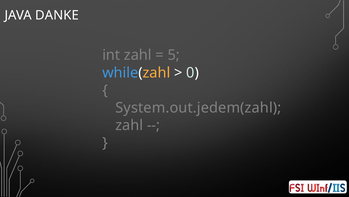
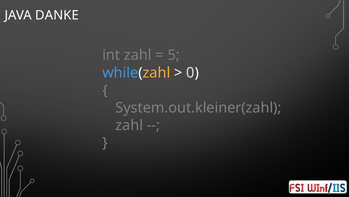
System.out.jedem(zahl: System.out.jedem(zahl -> System.out.kleiner(zahl
